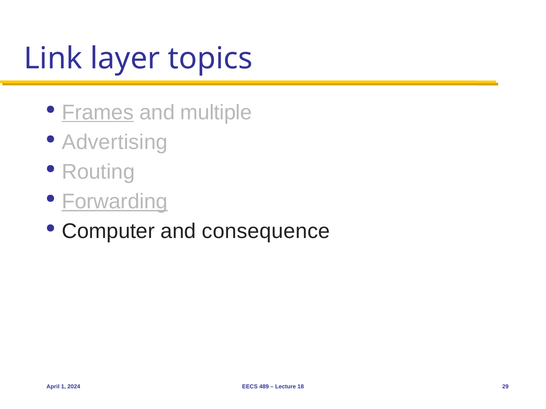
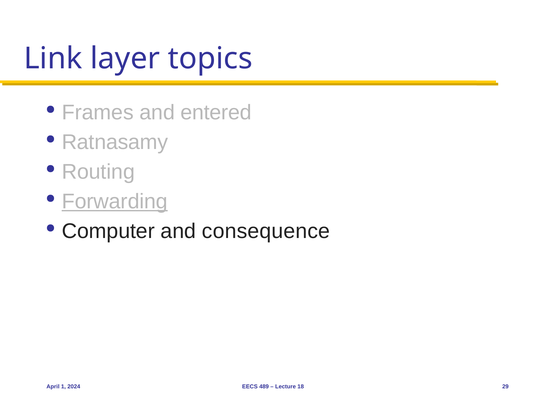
Frames underline: present -> none
multiple: multiple -> entered
Advertising: Advertising -> Ratnasamy
